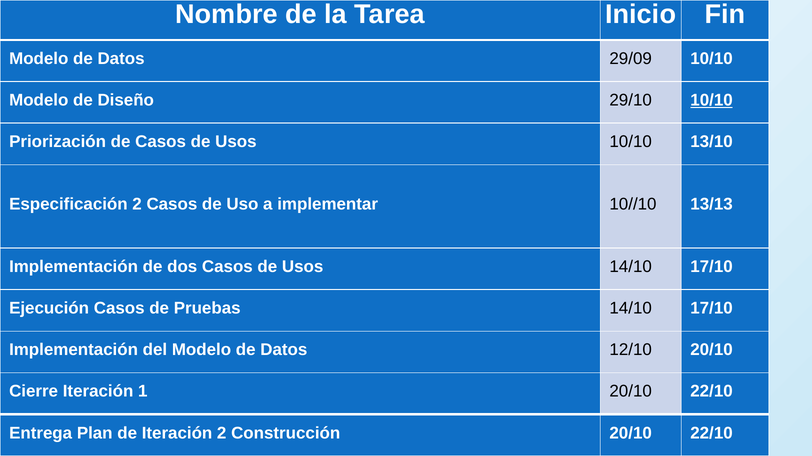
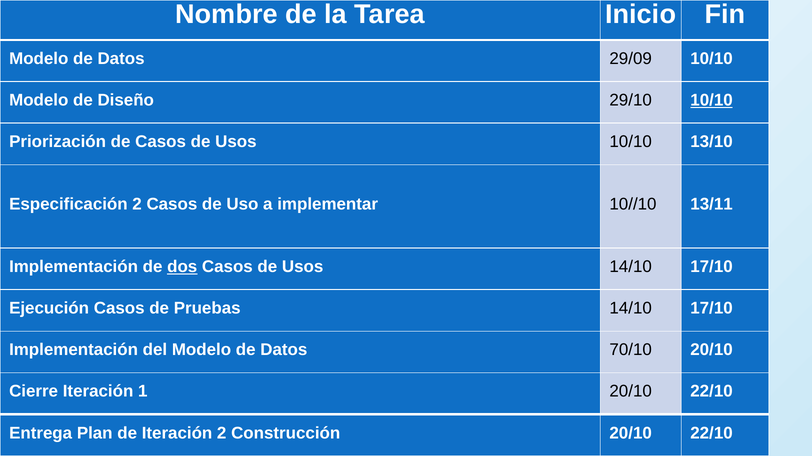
13/13: 13/13 -> 13/11
dos underline: none -> present
12/10: 12/10 -> 70/10
